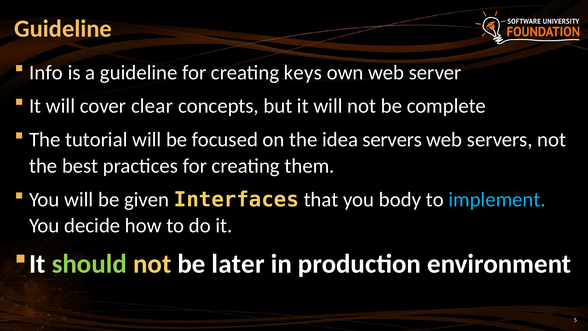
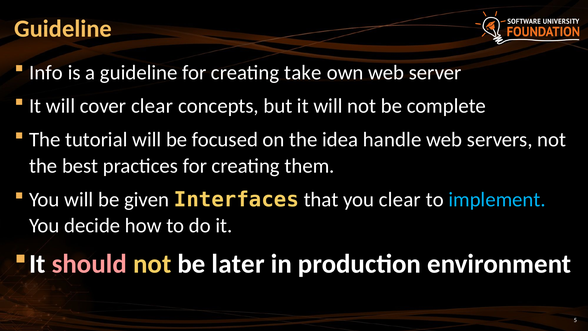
keys: keys -> take
idea servers: servers -> handle
you body: body -> clear
should colour: light green -> pink
